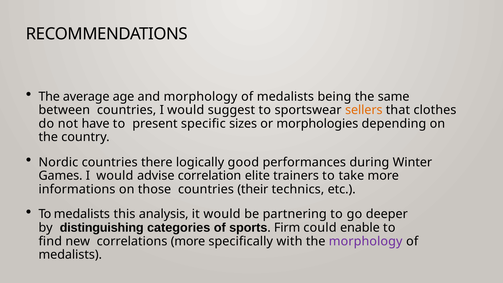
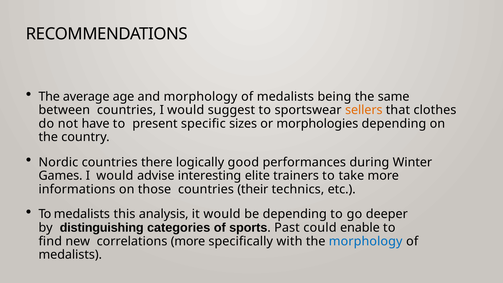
correlation: correlation -> interesting
be partnering: partnering -> depending
Firm: Firm -> Past
morphology at (366, 241) colour: purple -> blue
